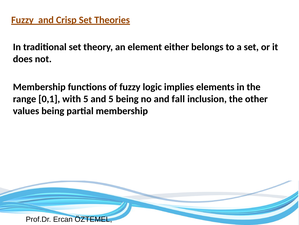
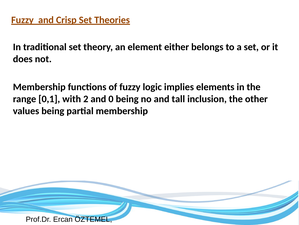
with 5: 5 -> 2
and 5: 5 -> 0
fall: fall -> tall
